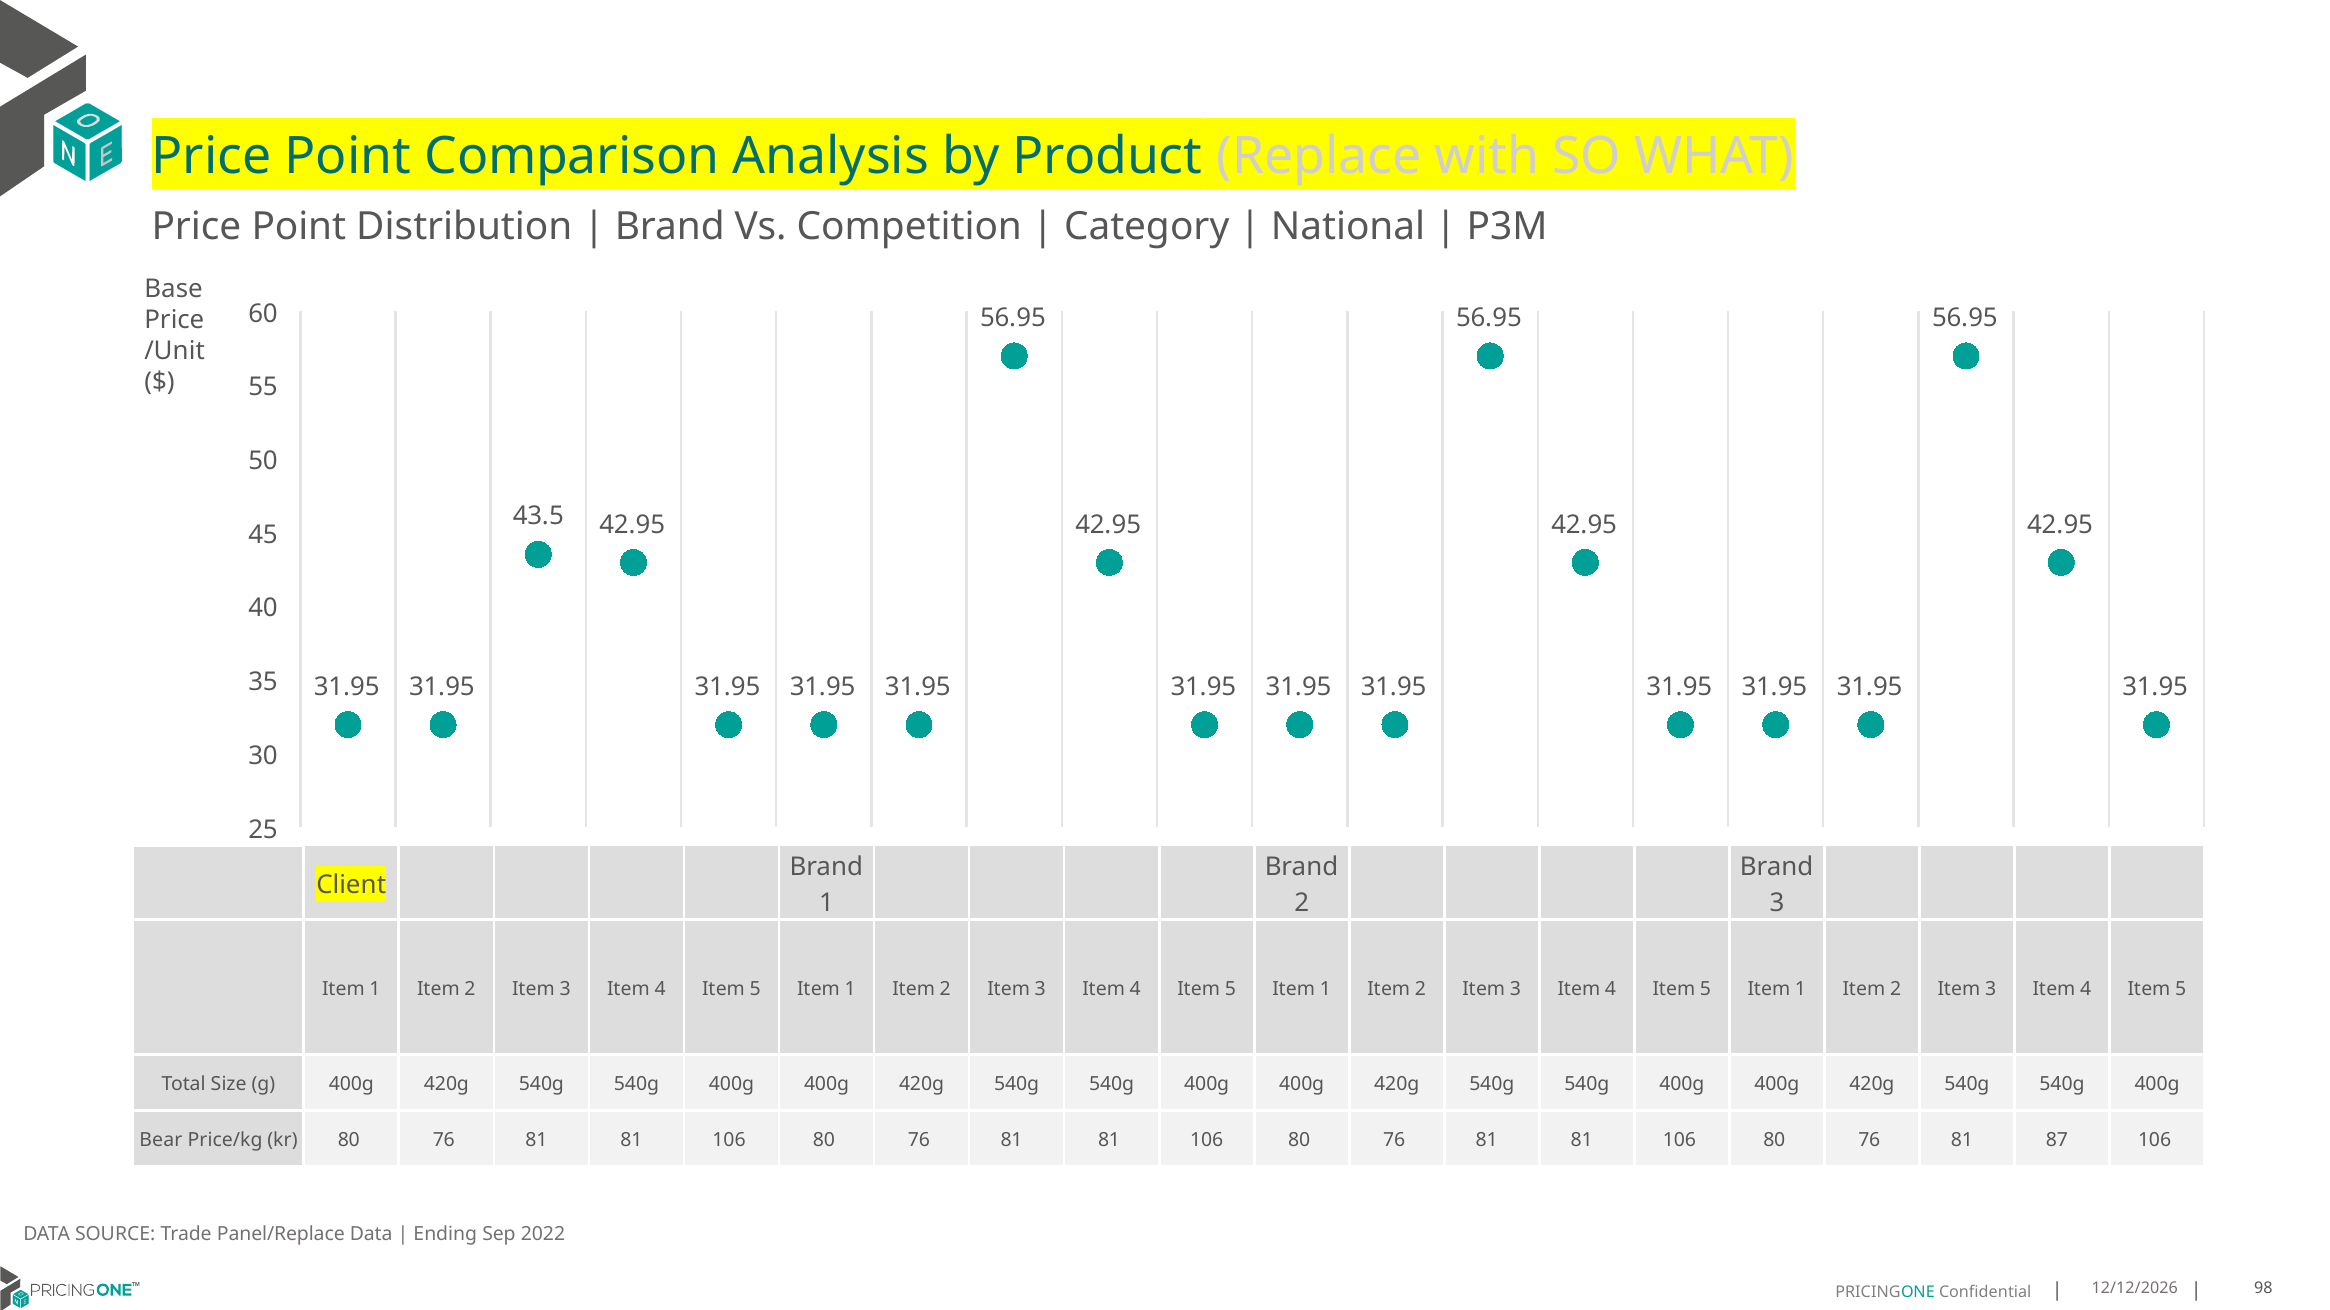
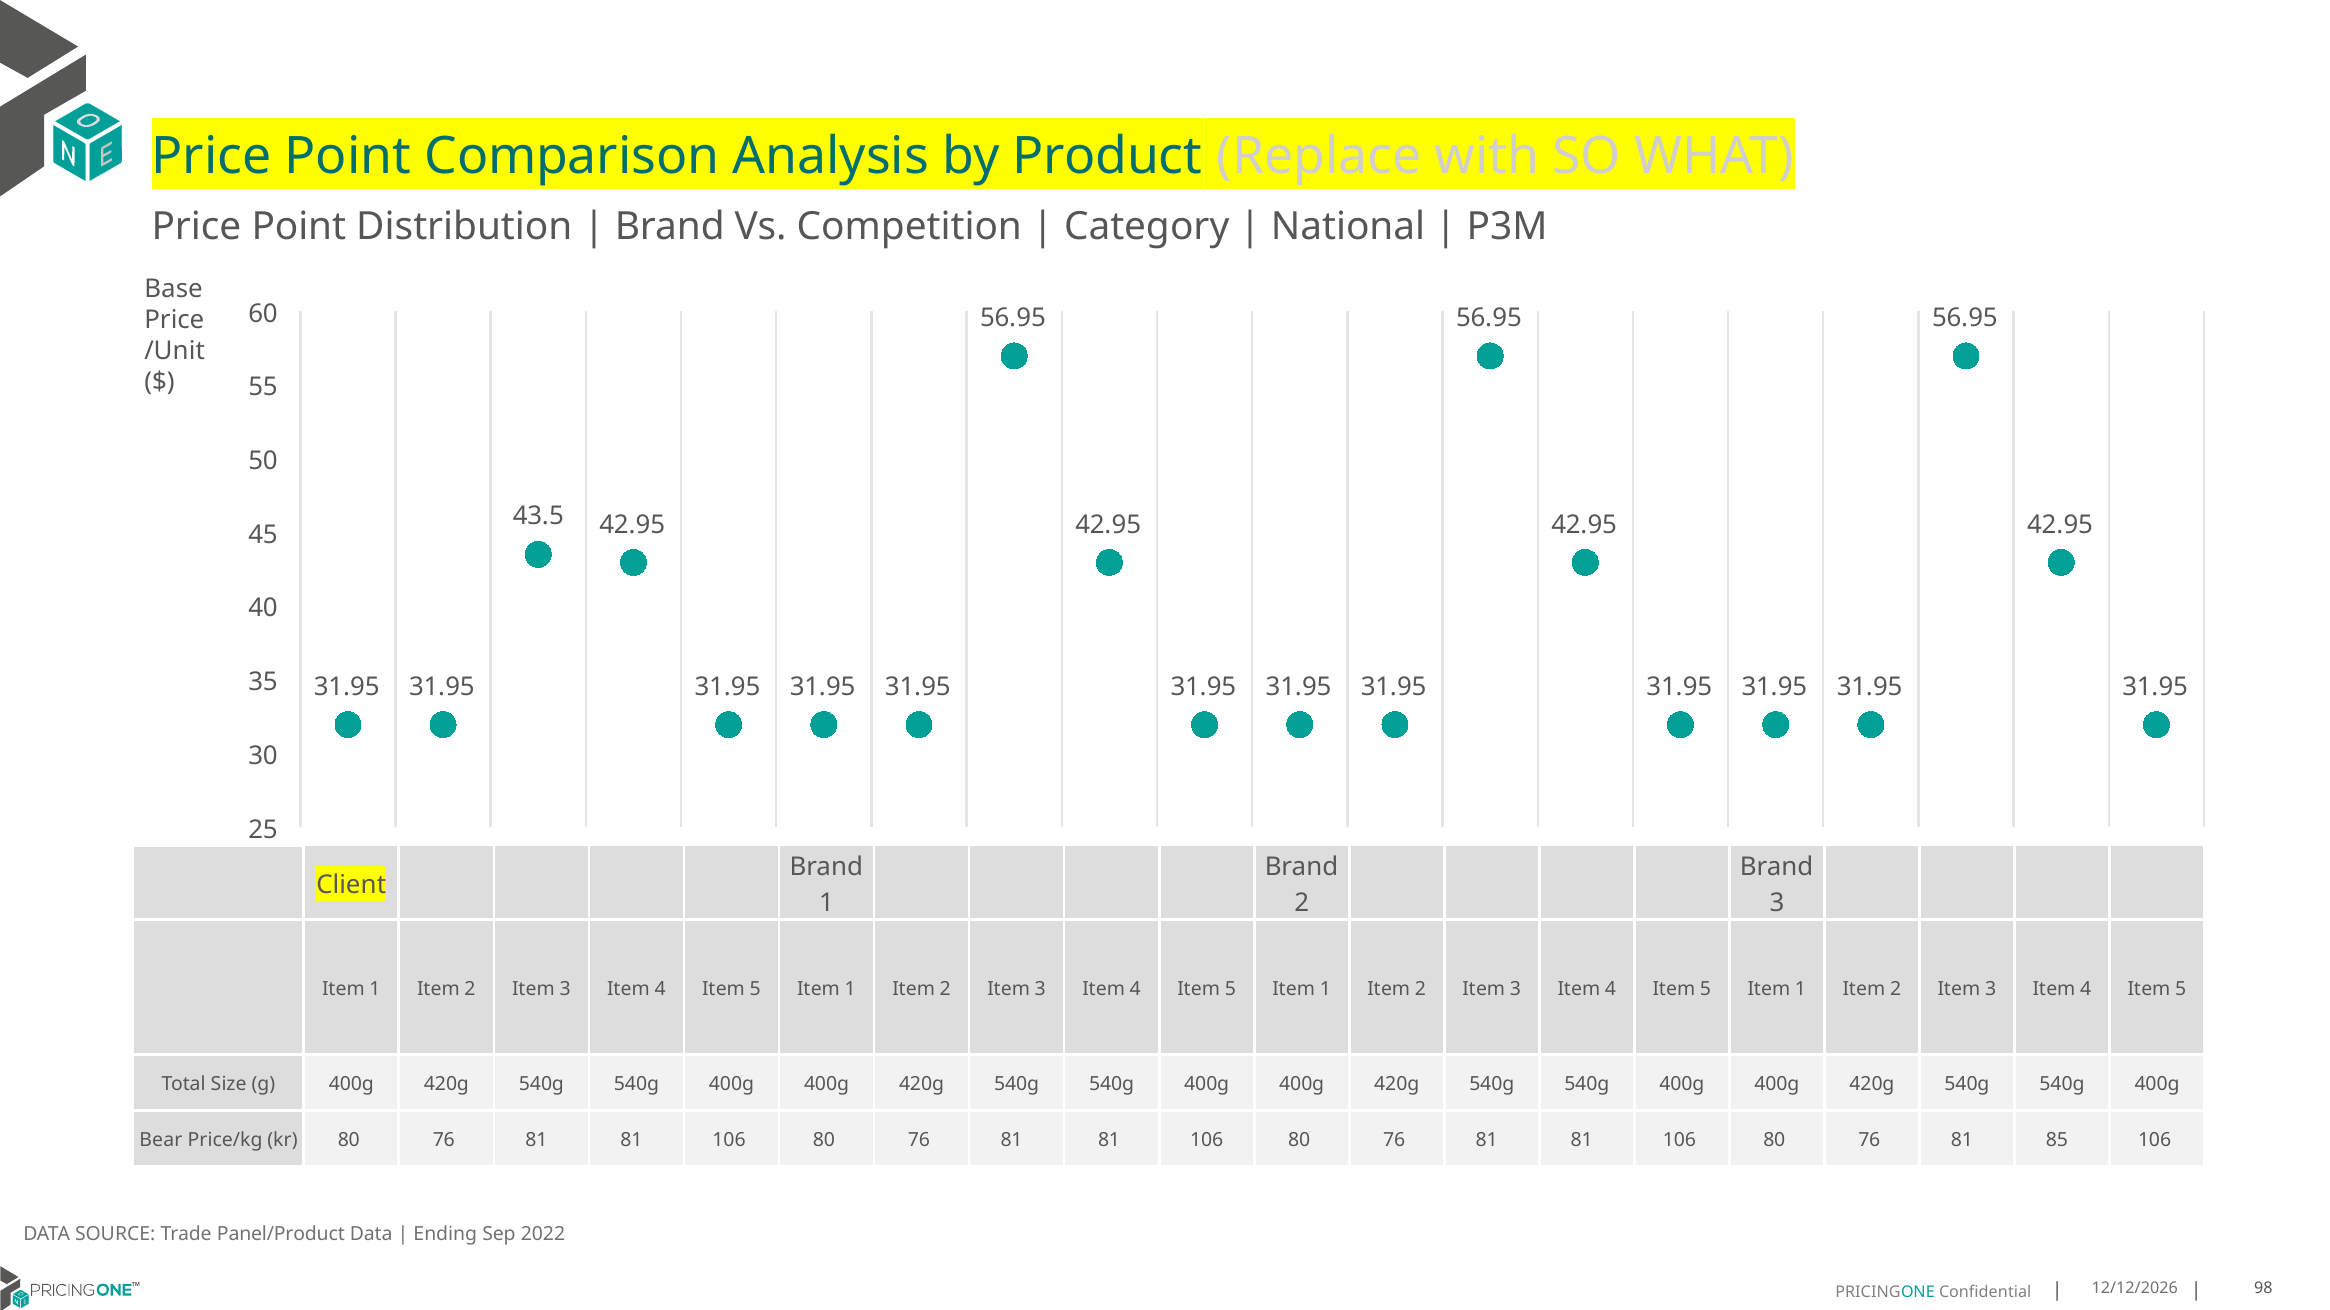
87: 87 -> 85
Panel/Replace: Panel/Replace -> Panel/Product
